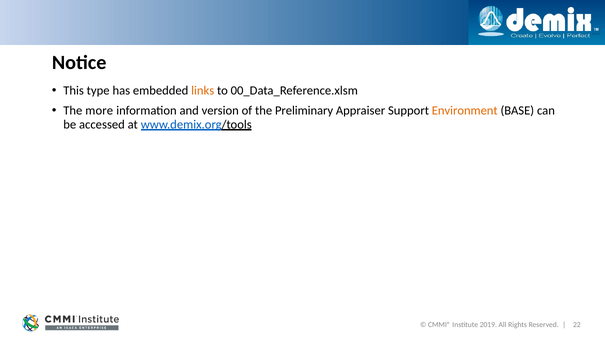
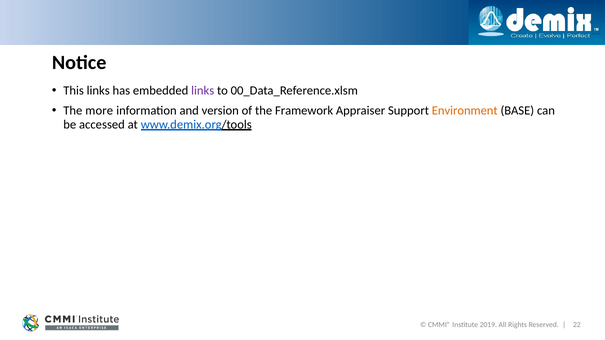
This type: type -> links
links at (203, 91) colour: orange -> purple
Preliminary: Preliminary -> Framework
